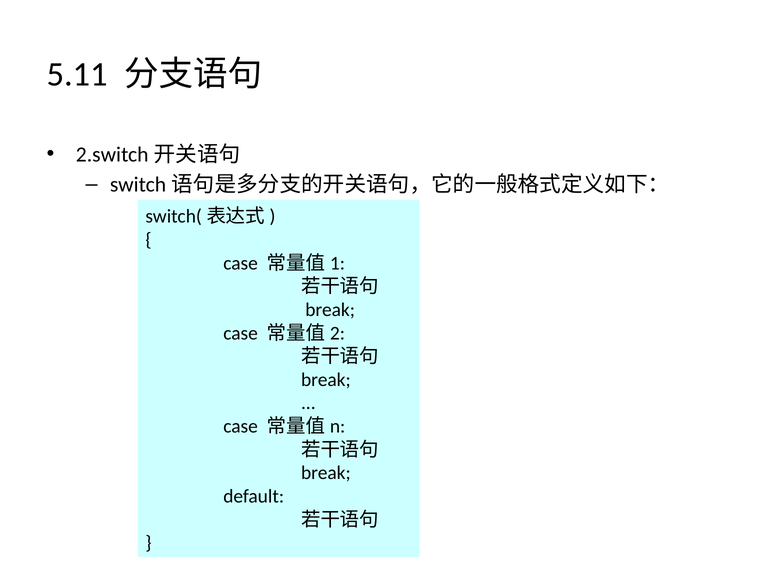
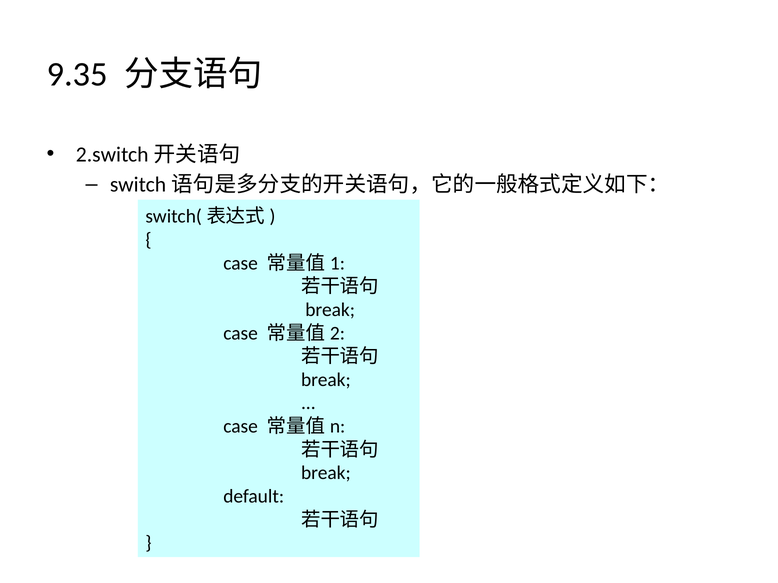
5.11: 5.11 -> 9.35
